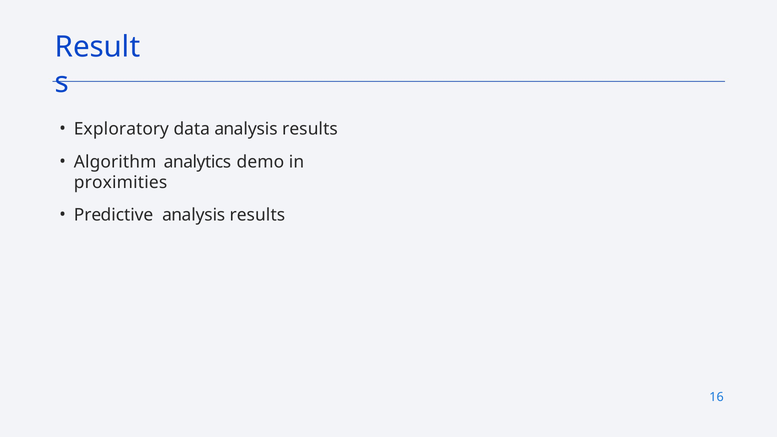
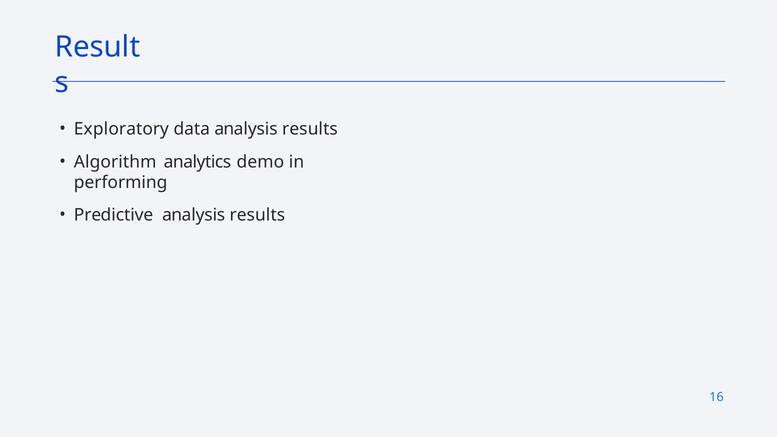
proximities: proximities -> performing
